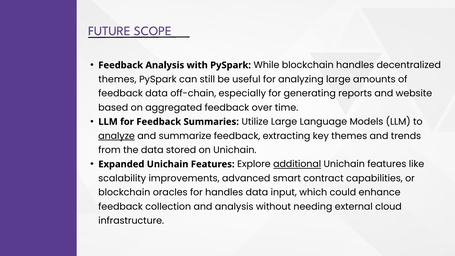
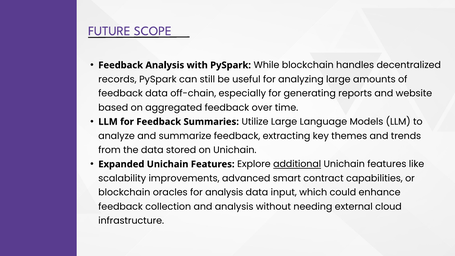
themes at (117, 79): themes -> records
analyze underline: present -> none
for handles: handles -> analysis
